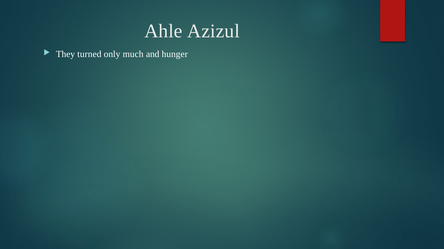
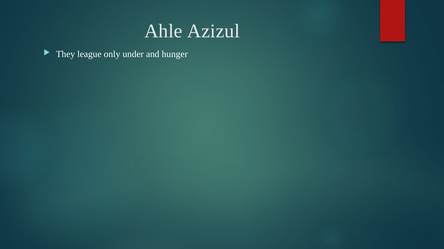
turned: turned -> league
much: much -> under
